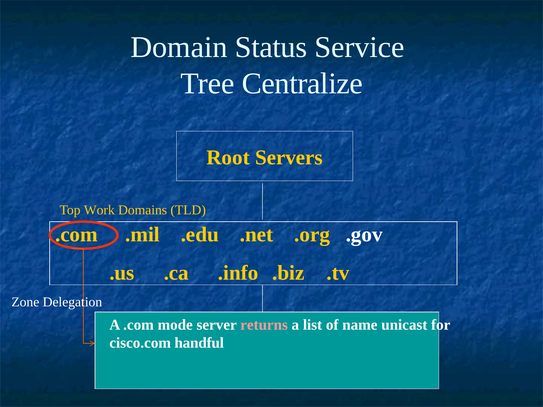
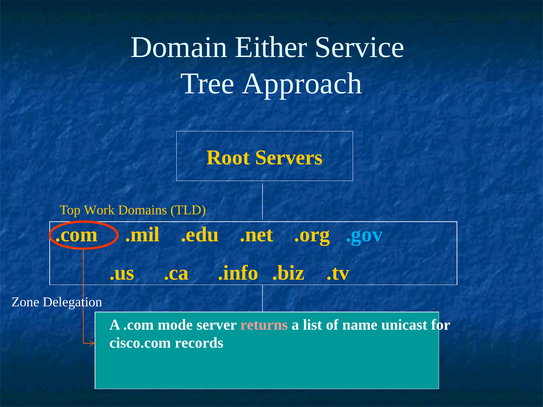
Status: Status -> Either
Centralize: Centralize -> Approach
.gov colour: white -> light blue
handful: handful -> records
